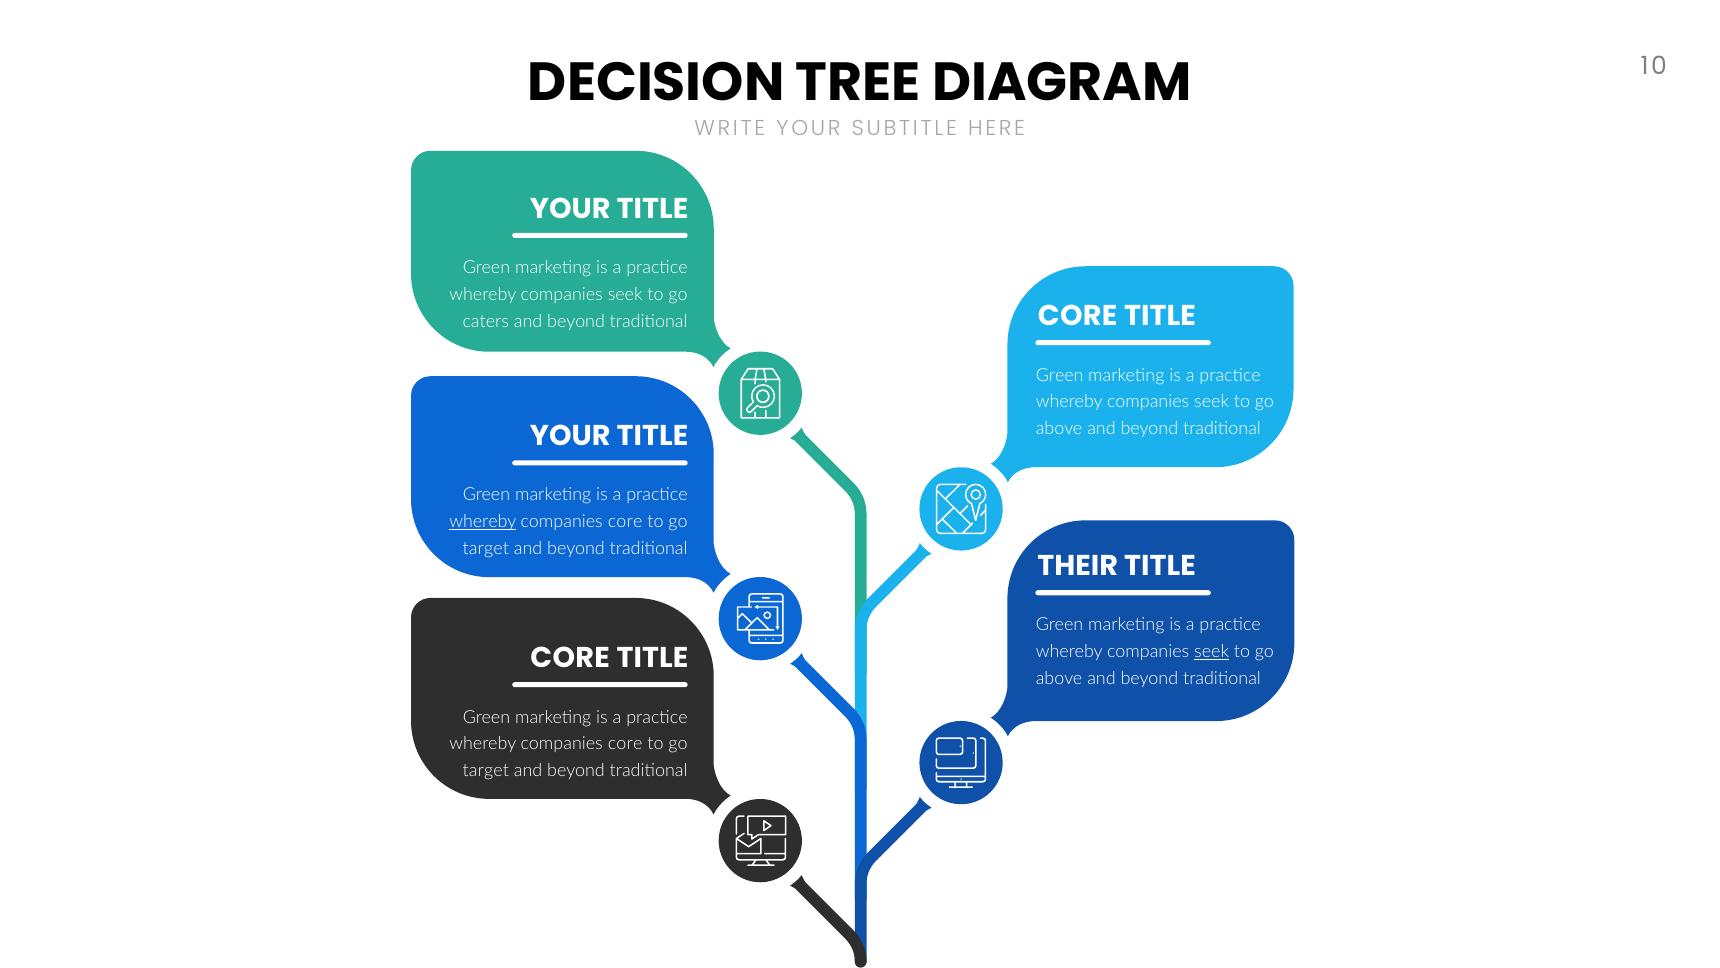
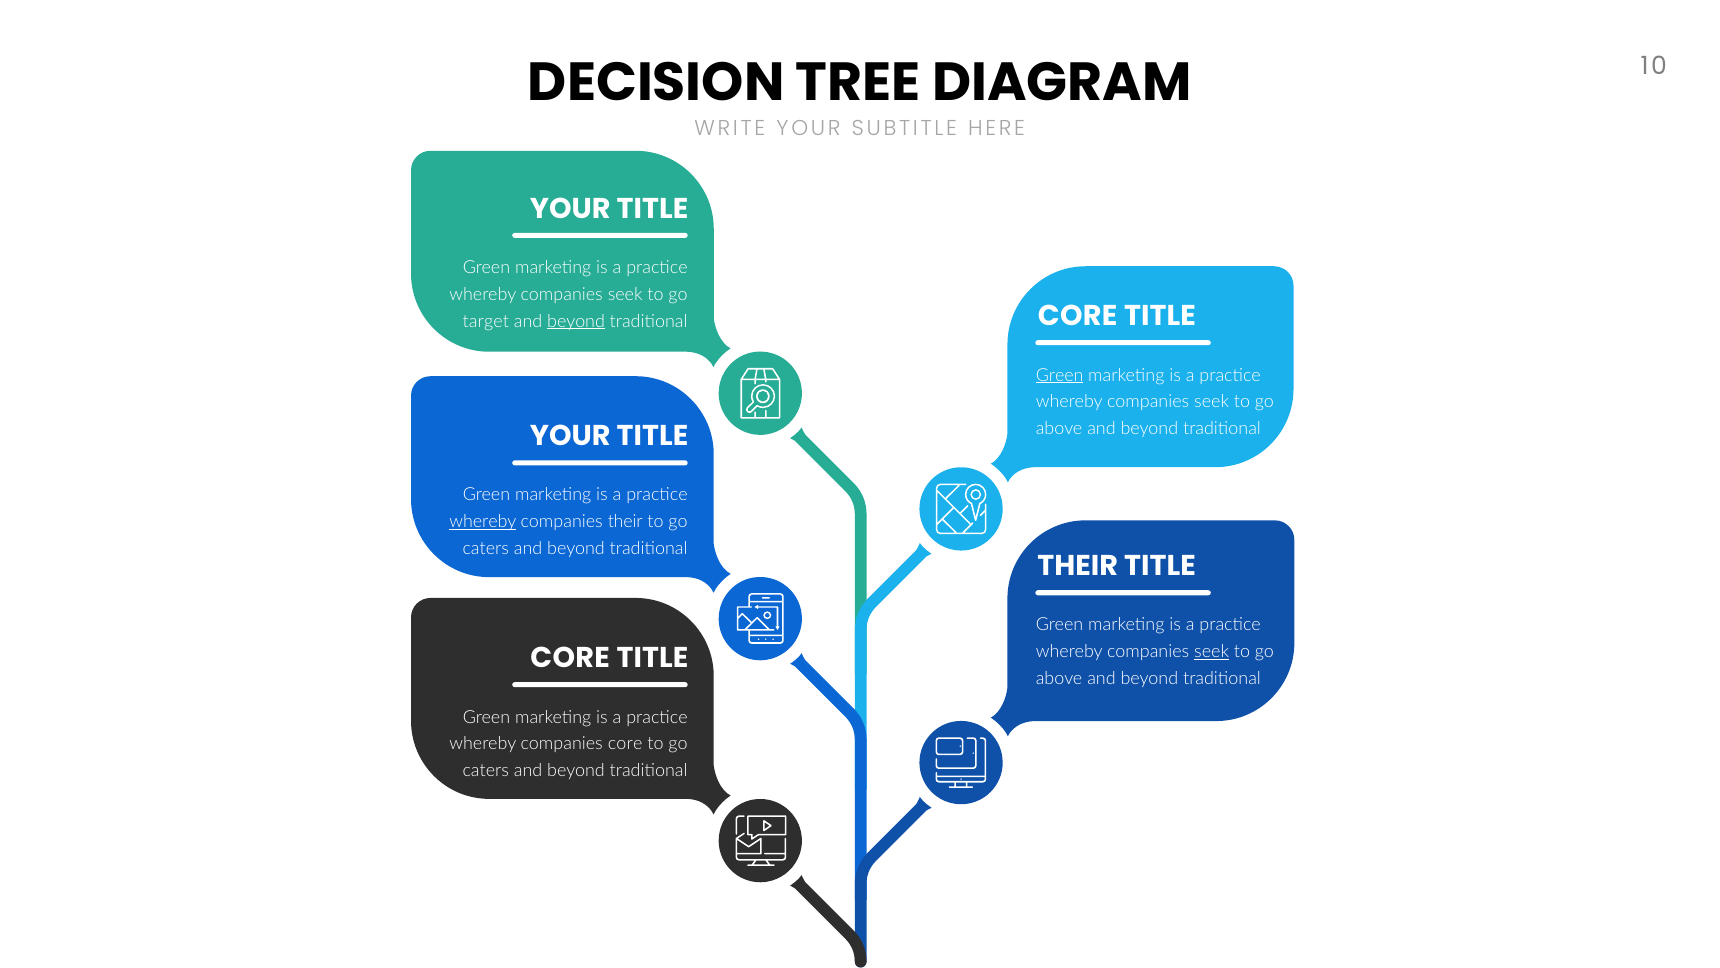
caters: caters -> target
beyond at (576, 321) underline: none -> present
Green at (1060, 375) underline: none -> present
core at (625, 521): core -> their
target at (486, 548): target -> caters
target at (486, 771): target -> caters
